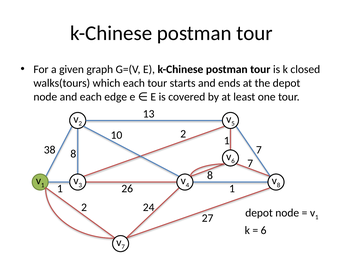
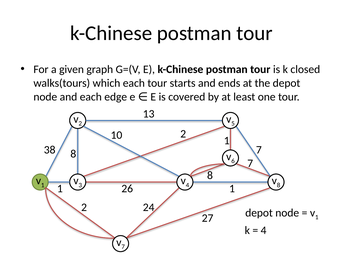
6 at (264, 231): 6 -> 4
